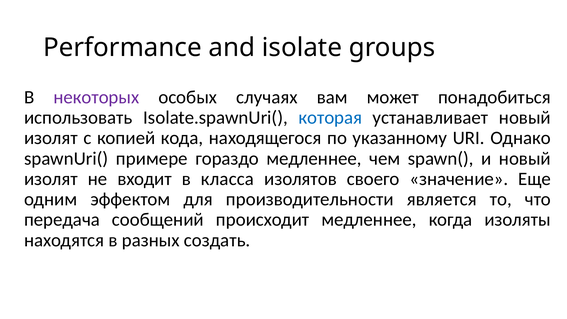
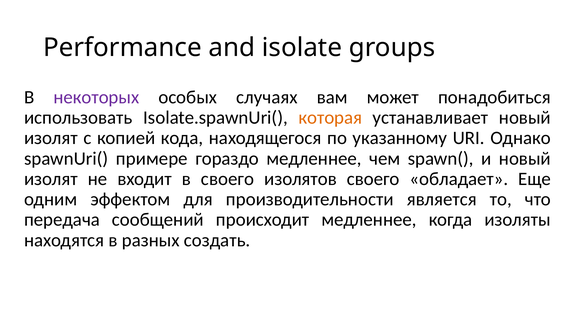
которая colour: blue -> orange
в класса: класса -> своего
значение: значение -> обладает
